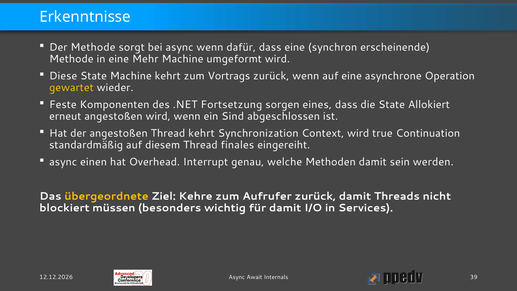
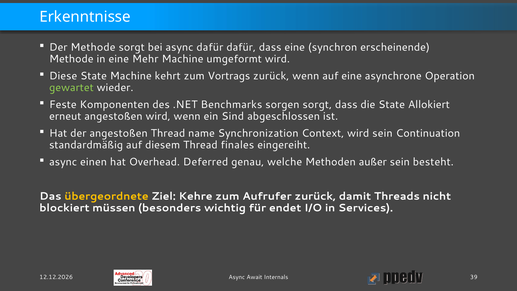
async wenn: wenn -> dafür
gewartet colour: yellow -> light green
Fortsetzung: Fortsetzung -> Benchmarks
sorgen eines: eines -> sorgt
Thread kehrt: kehrt -> name
wird true: true -> sein
Interrupt: Interrupt -> Deferred
Methoden damit: damit -> außer
werden: werden -> besteht
für damit: damit -> endet
